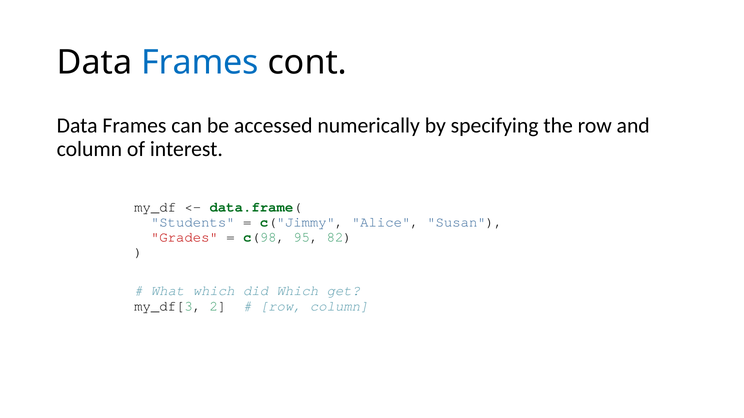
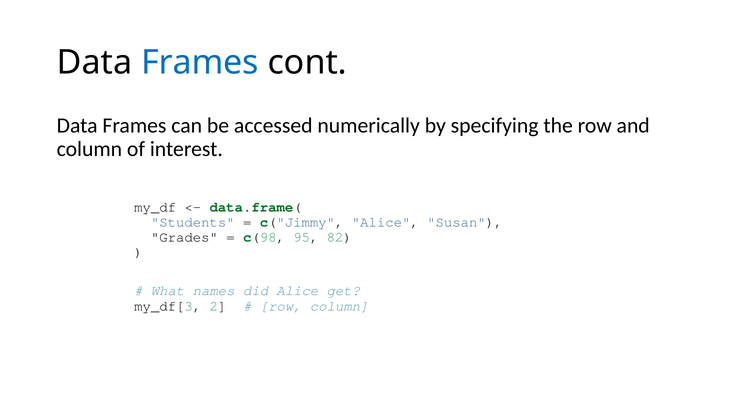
Grades colour: red -> black
What which: which -> names
did Which: Which -> Alice
